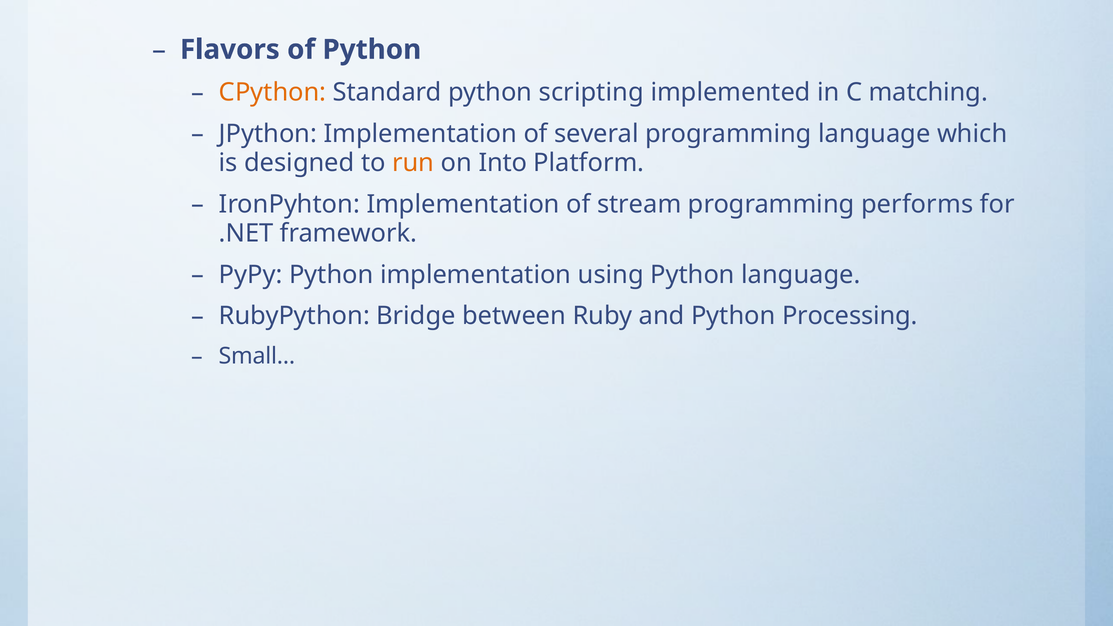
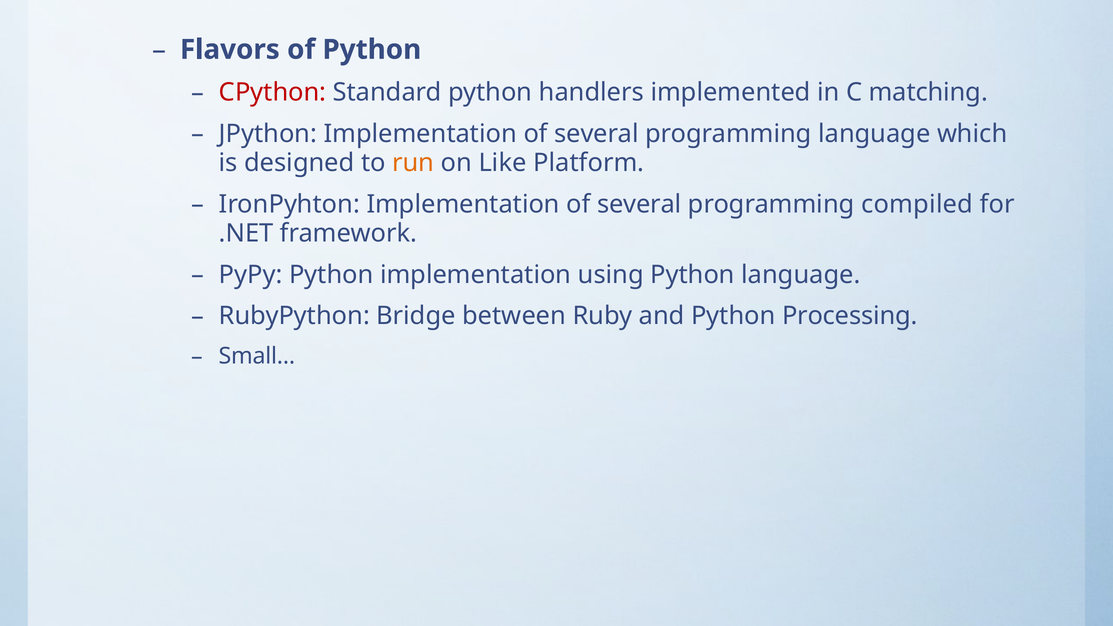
CPython colour: orange -> red
scripting: scripting -> handlers
Into: Into -> Like
IronPyhton Implementation of stream: stream -> several
performs: performs -> compiled
